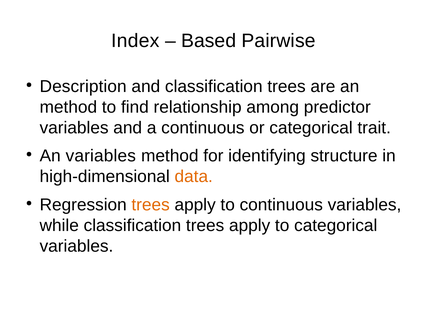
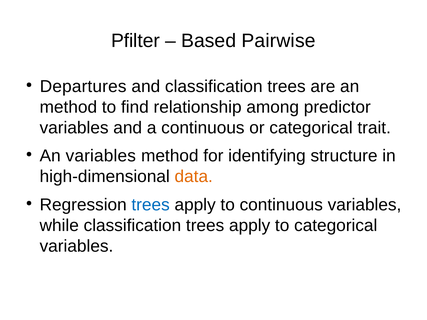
Index: Index -> Pfilter
Description: Description -> Departures
trees at (151, 205) colour: orange -> blue
